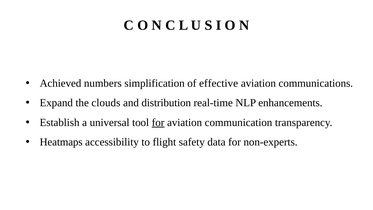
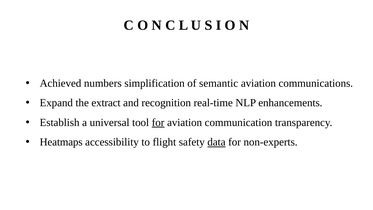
effective: effective -> semantic
clouds: clouds -> extract
distribution: distribution -> recognition
data underline: none -> present
